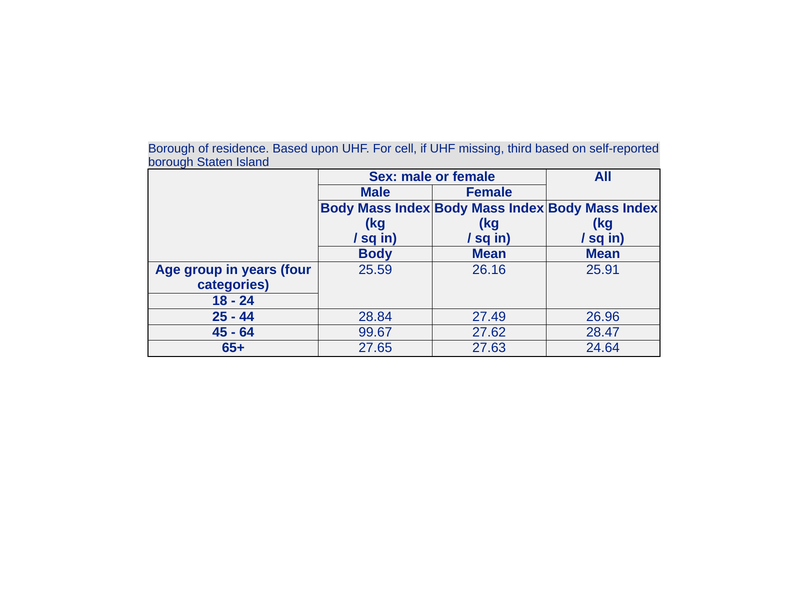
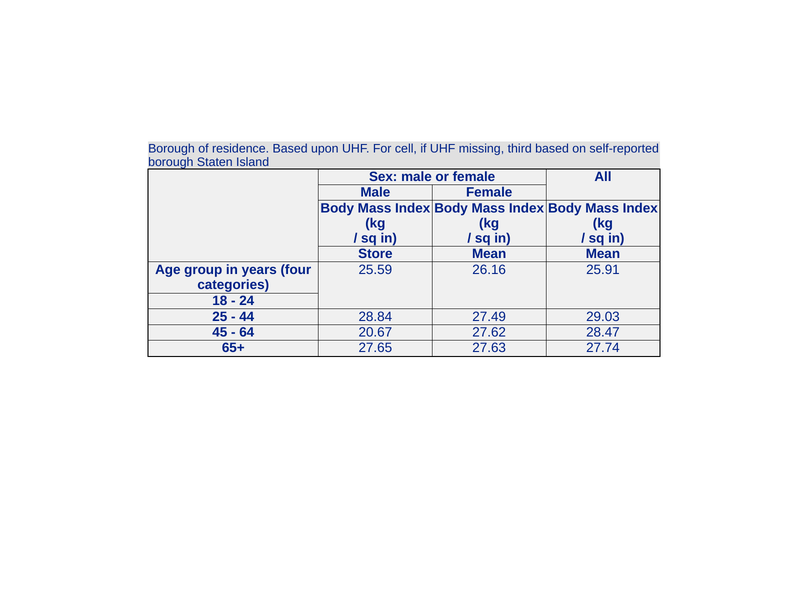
Body at (375, 254): Body -> Store
26.96: 26.96 -> 29.03
99.67: 99.67 -> 20.67
24.64: 24.64 -> 27.74
